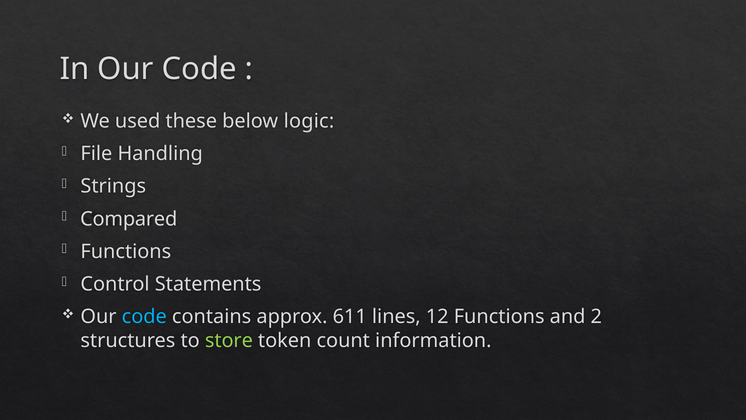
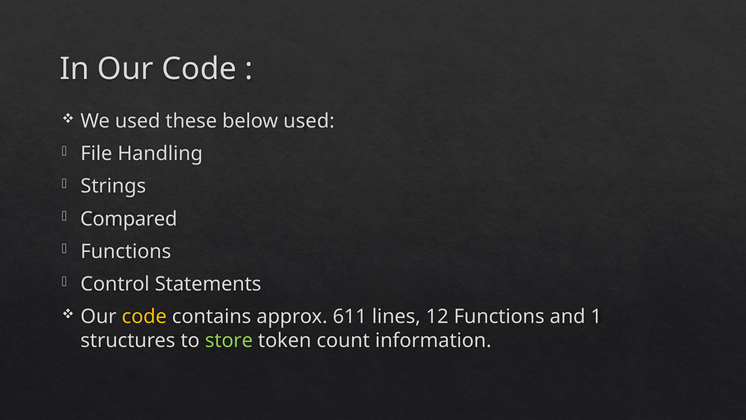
below logic: logic -> used
code at (144, 317) colour: light blue -> yellow
2: 2 -> 1
